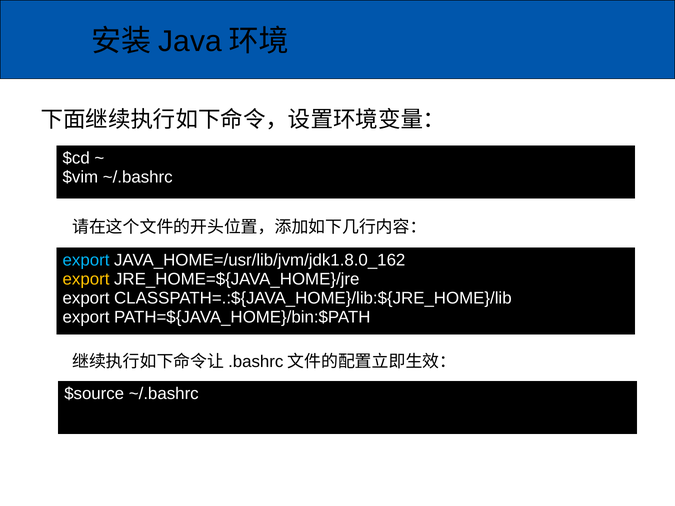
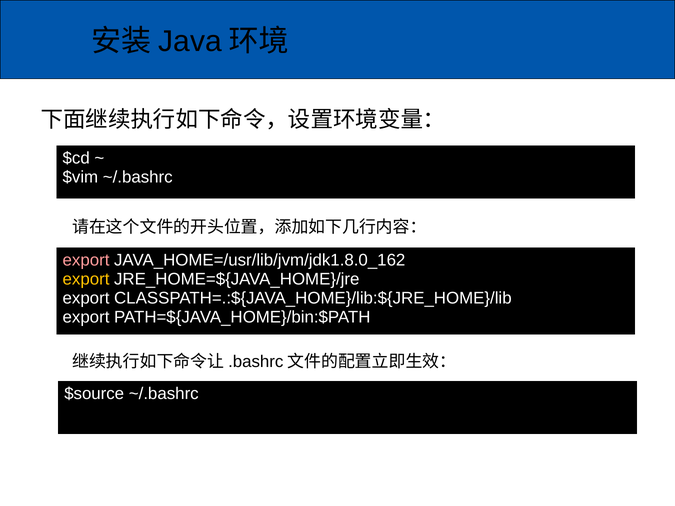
export at (86, 260) colour: light blue -> pink
